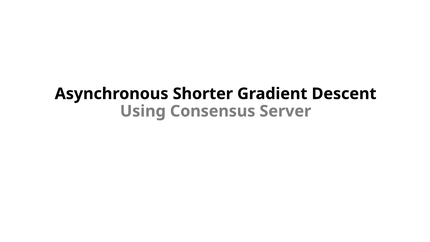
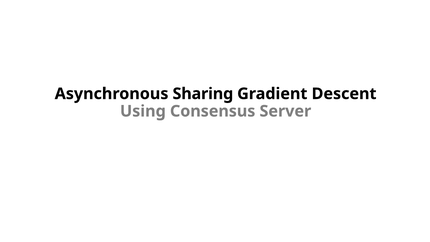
Shorter: Shorter -> Sharing
